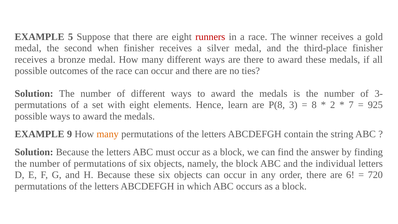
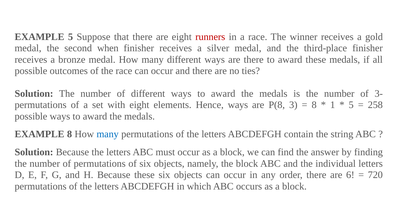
Hence learn: learn -> ways
2: 2 -> 1
7 at (351, 105): 7 -> 5
925: 925 -> 258
EXAMPLE 9: 9 -> 8
many at (108, 134) colour: orange -> blue
